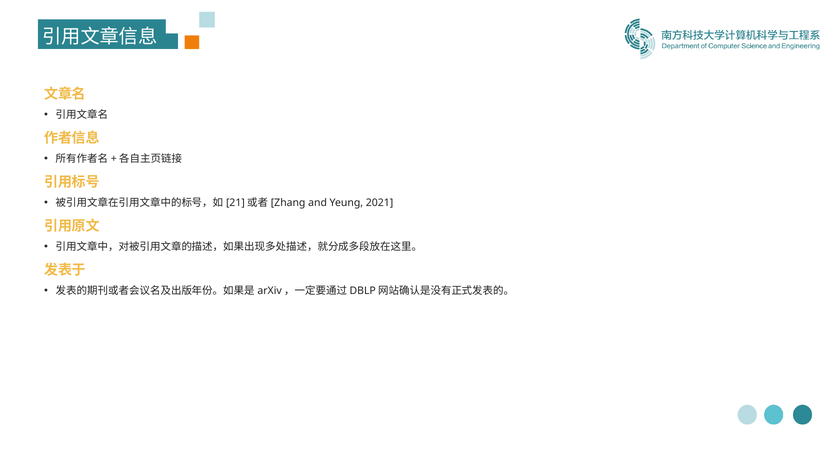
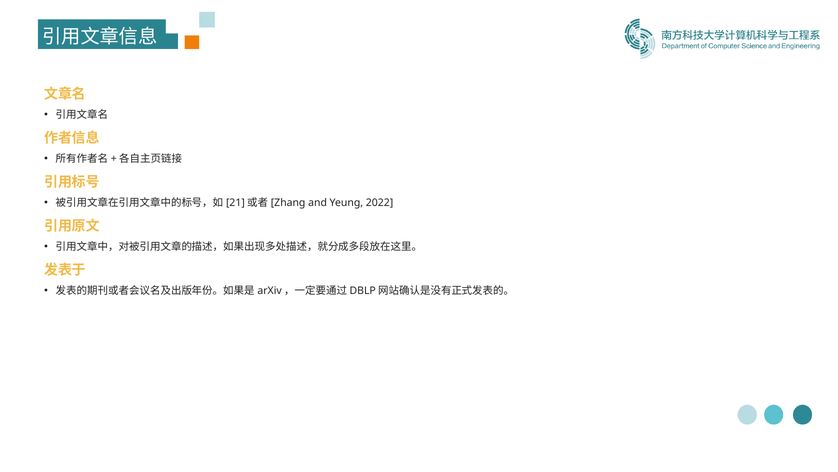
2021: 2021 -> 2022
